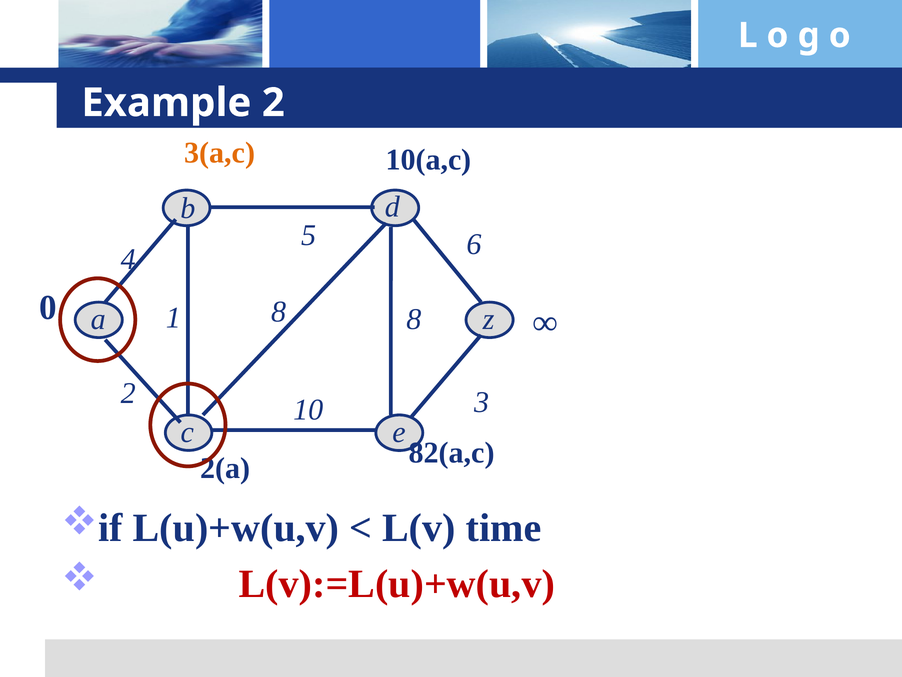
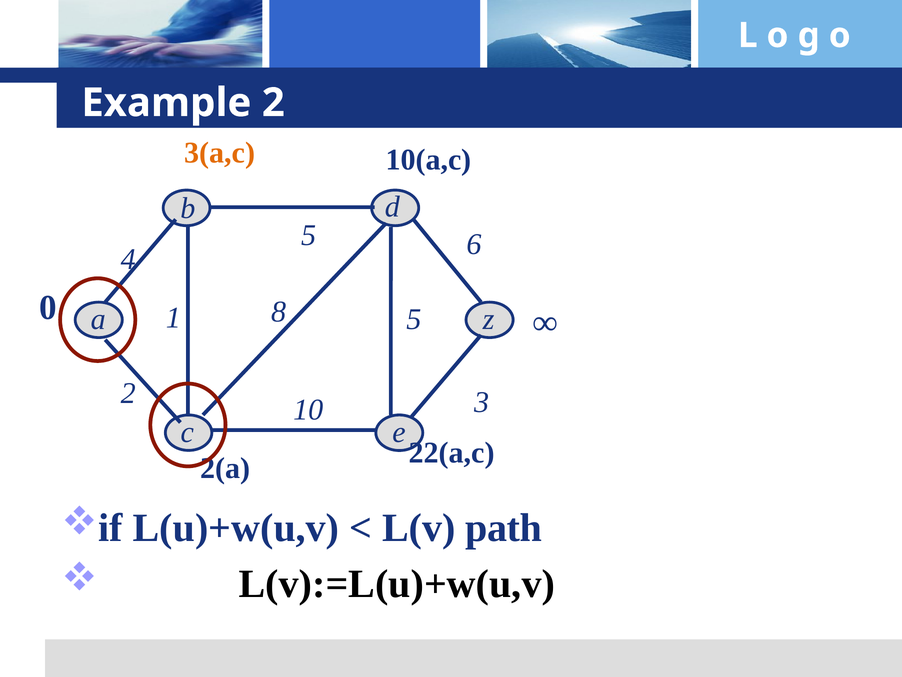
8 8: 8 -> 5
82(a,c: 82(a,c -> 22(a,c
time: time -> path
L(v):=L(u)+w(u,v colour: red -> black
